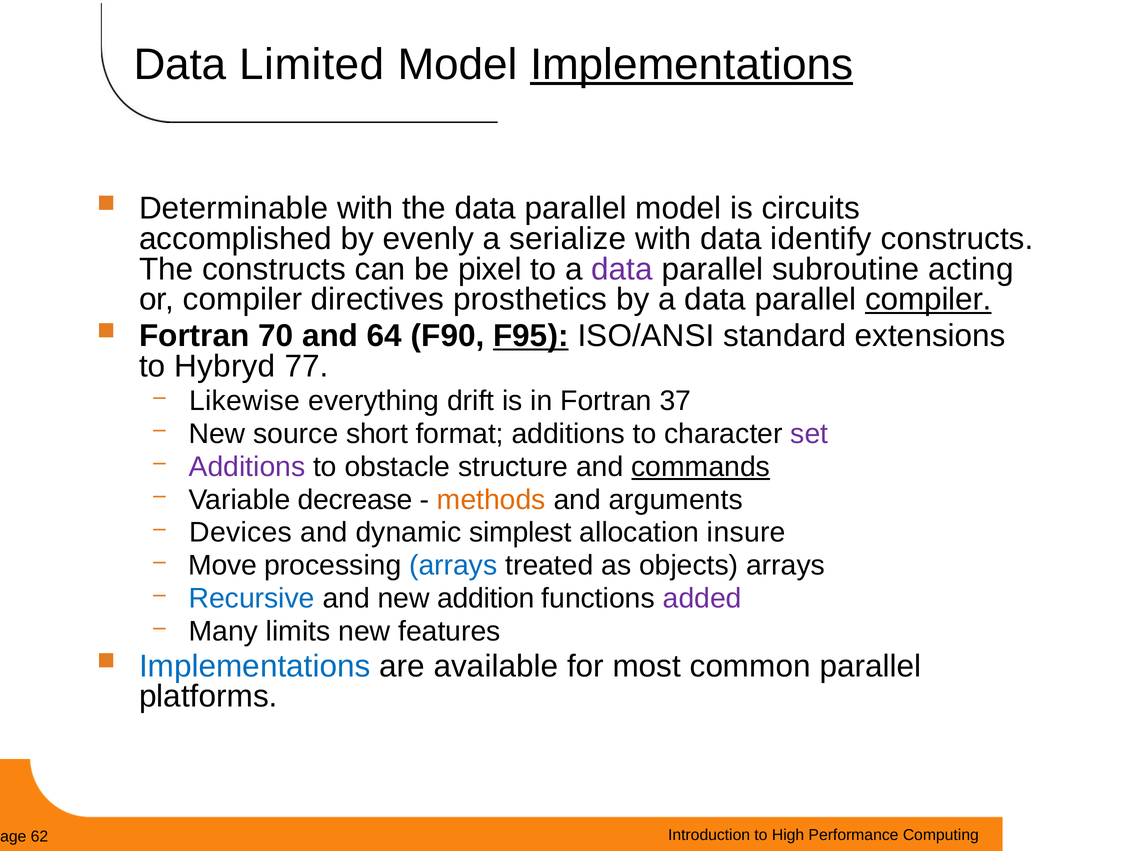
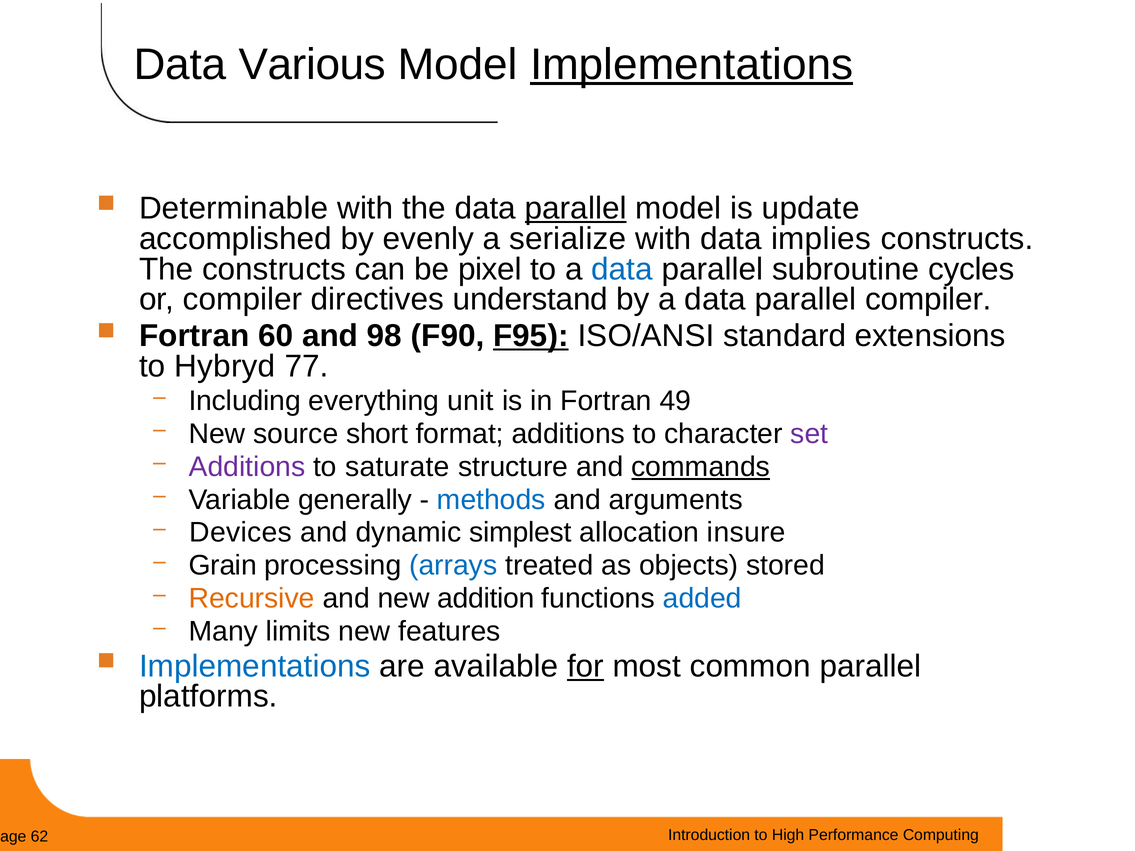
Limited: Limited -> Various
parallel at (576, 209) underline: none -> present
circuits: circuits -> update
identify: identify -> implies
data at (622, 269) colour: purple -> blue
acting: acting -> cycles
prosthetics: prosthetics -> understand
compiler at (928, 300) underline: present -> none
70: 70 -> 60
64: 64 -> 98
Likewise: Likewise -> Including
drift: drift -> unit
37: 37 -> 49
obstacle: obstacle -> saturate
decrease: decrease -> generally
methods colour: orange -> blue
Move: Move -> Grain
objects arrays: arrays -> stored
Recursive colour: blue -> orange
added colour: purple -> blue
for underline: none -> present
